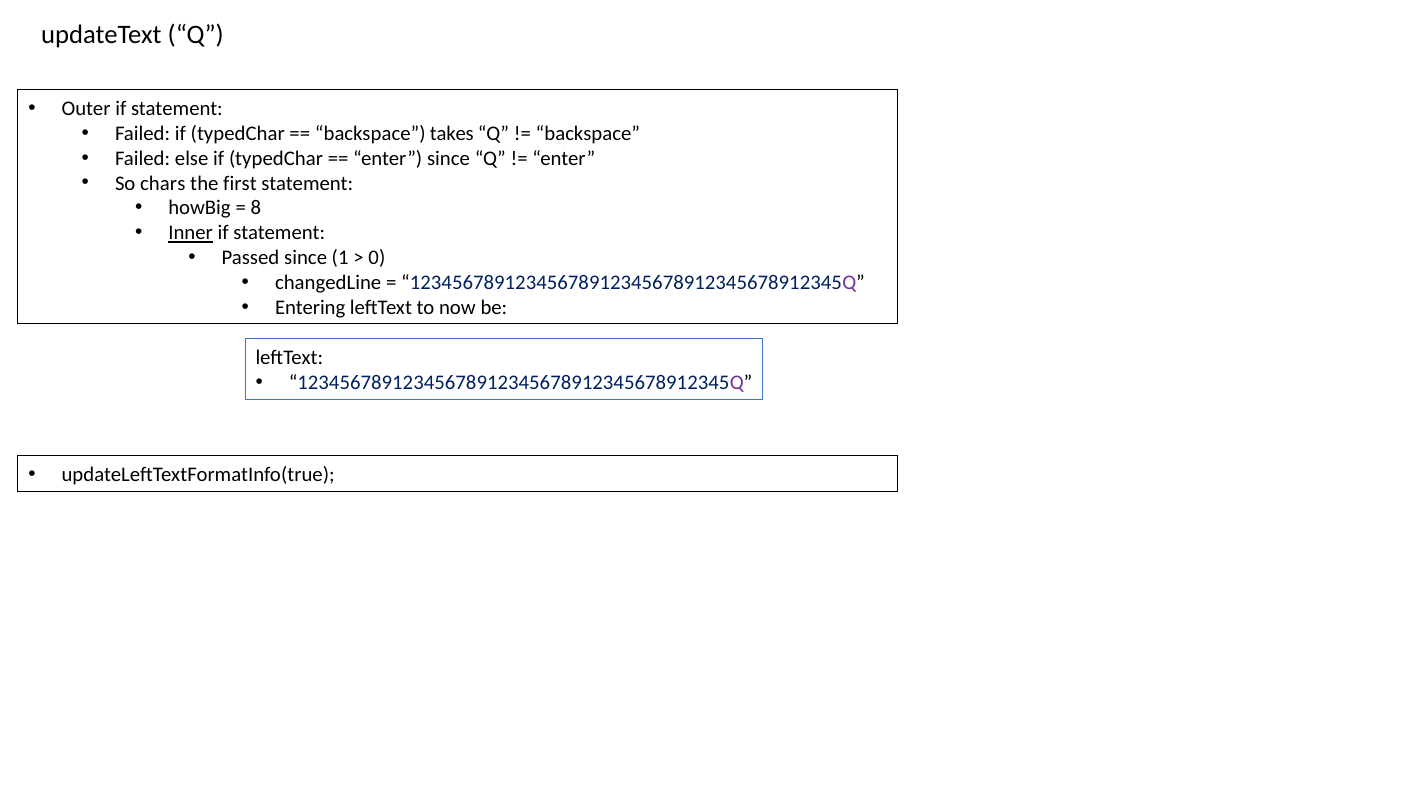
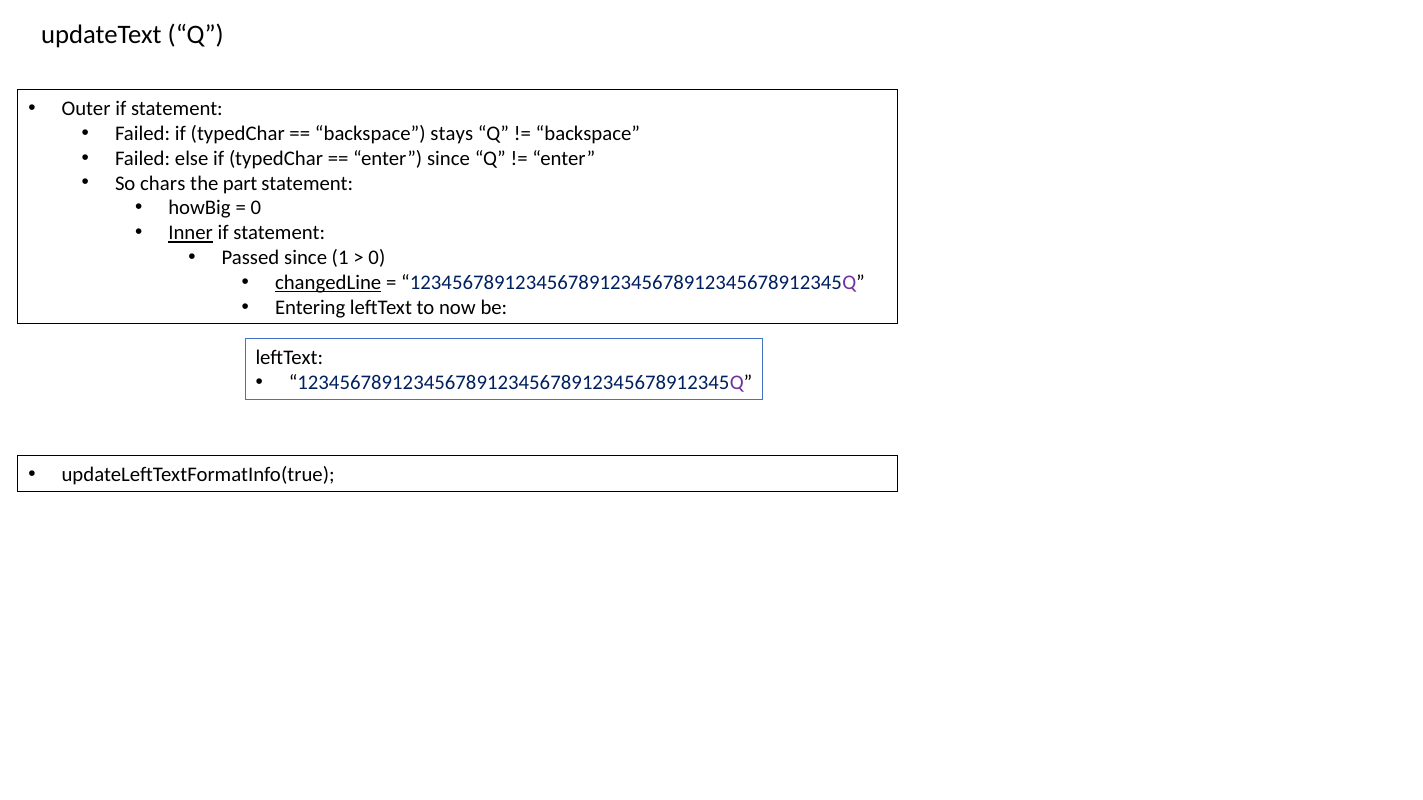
takes: takes -> stays
first: first -> part
8 at (256, 208): 8 -> 0
changedLine underline: none -> present
